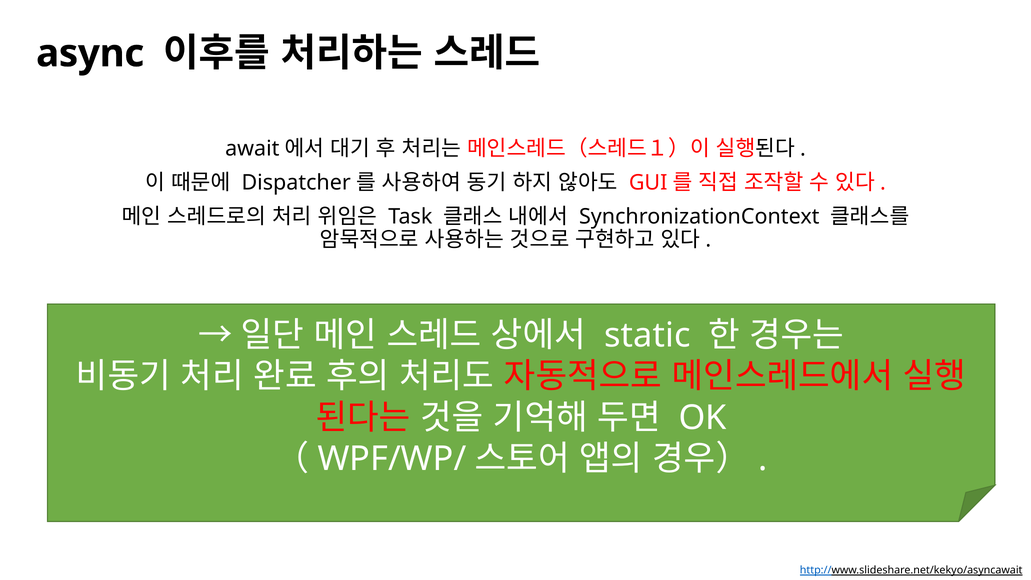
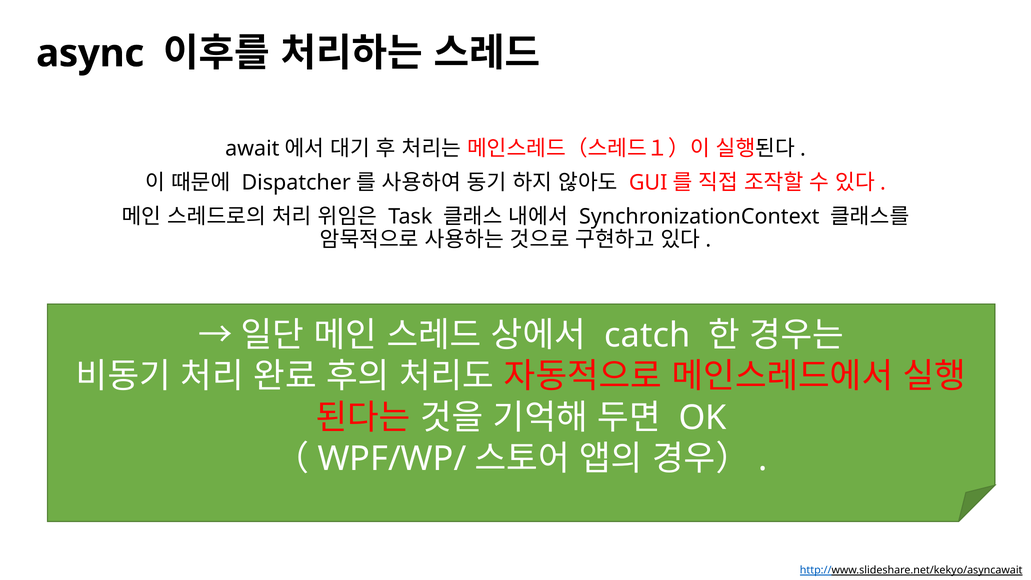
static: static -> catch
